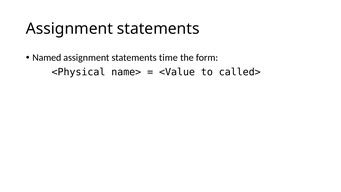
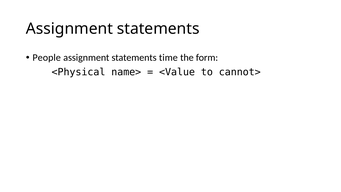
Named: Named -> People
called>: called> -> cannot>
